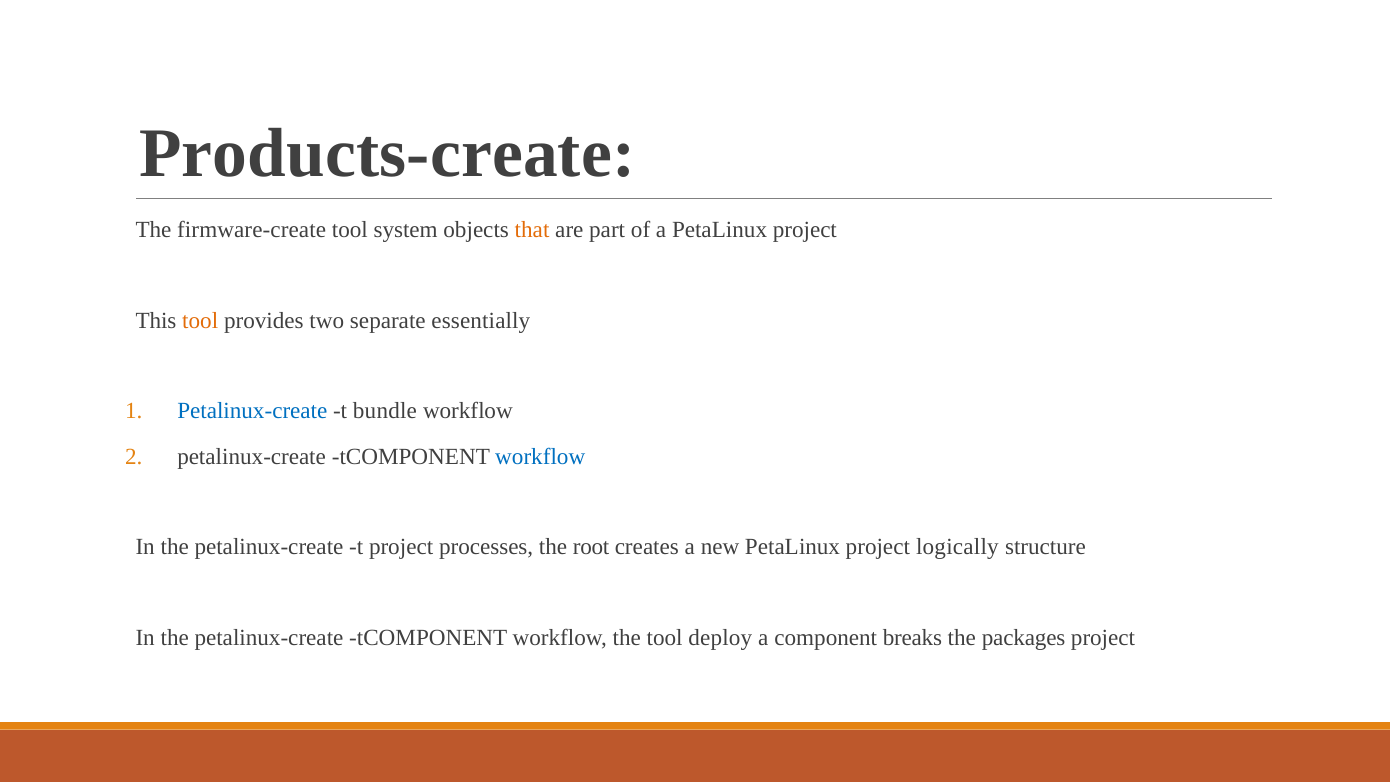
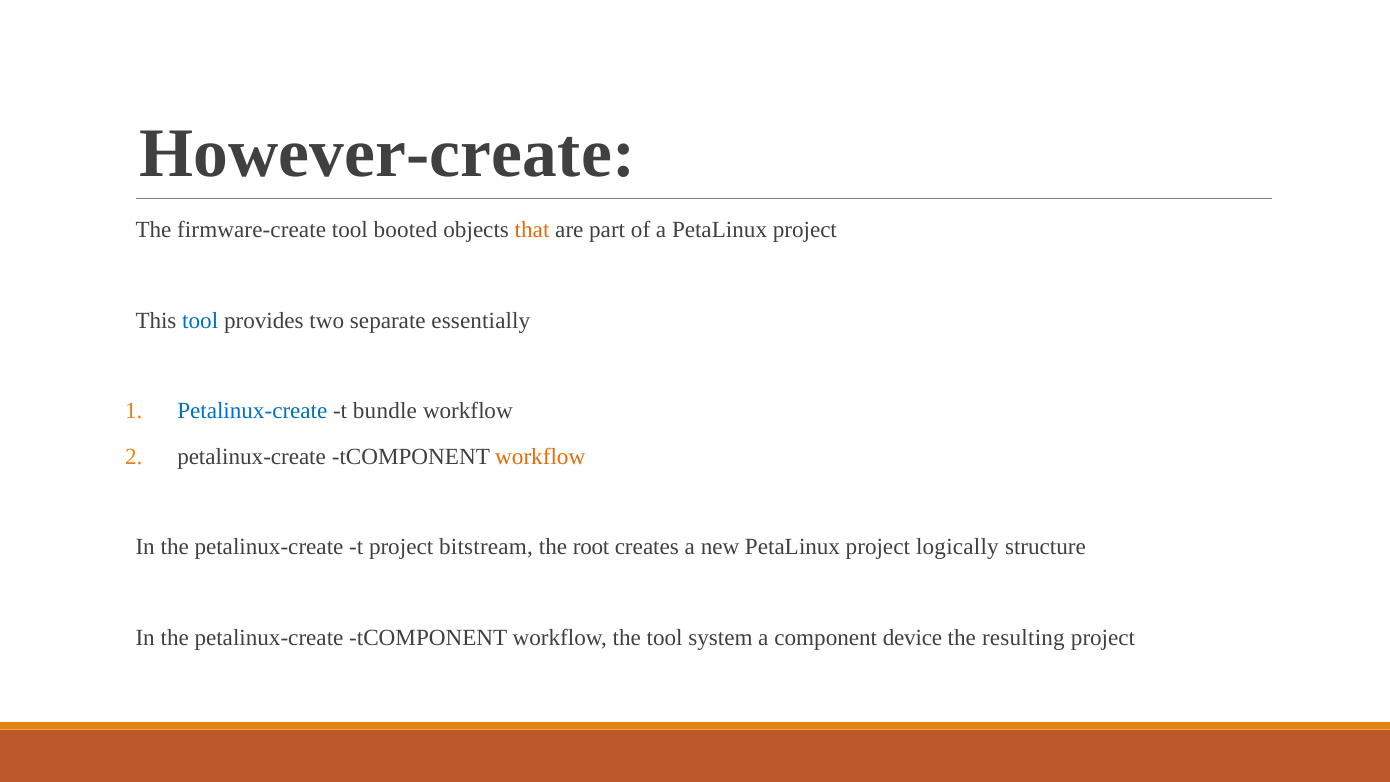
Products-create: Products-create -> However-create
system: system -> booted
tool at (200, 320) colour: orange -> blue
workflow at (540, 456) colour: blue -> orange
processes: processes -> bitstream
deploy: deploy -> system
breaks: breaks -> device
packages: packages -> resulting
